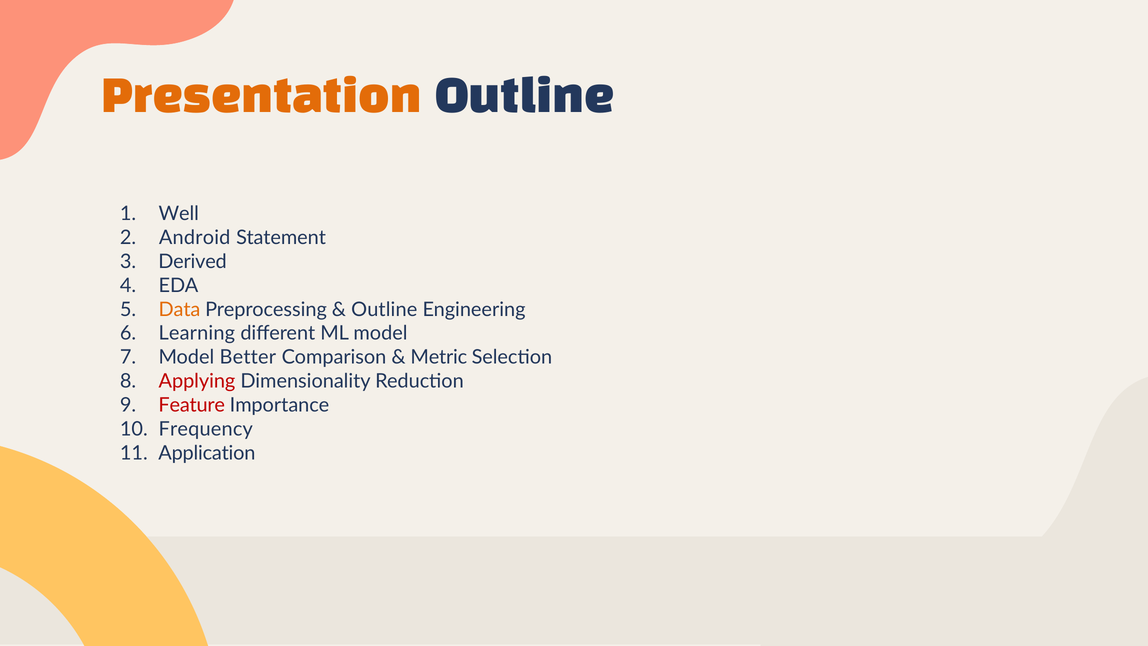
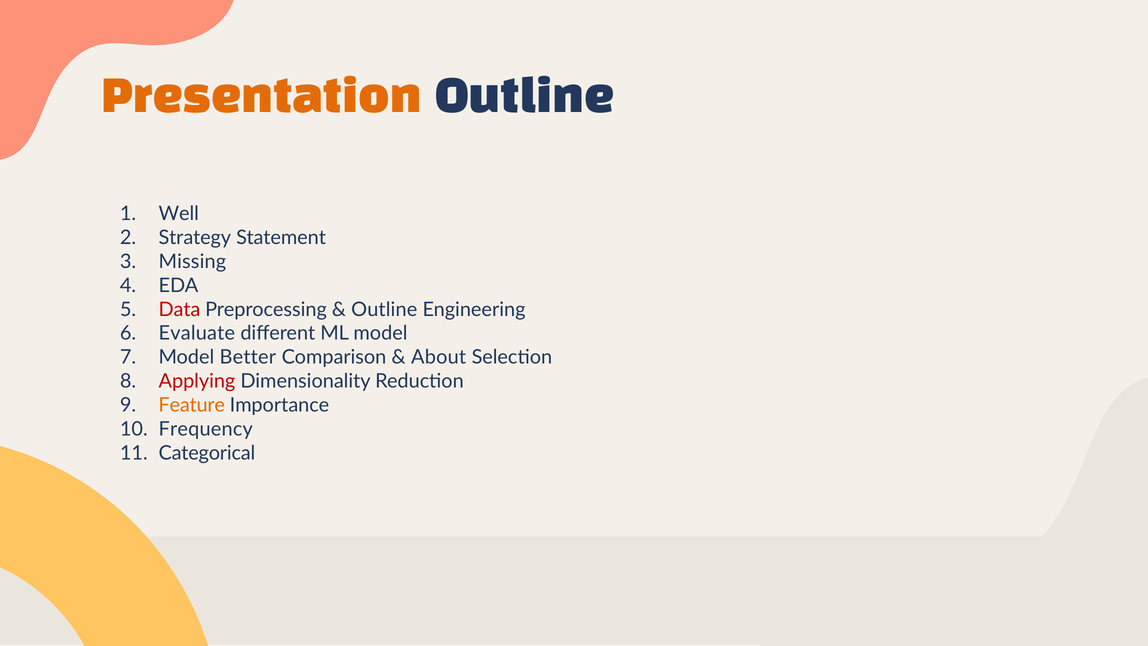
Android: Android -> Strategy
Derived: Derived -> Missing
Data colour: orange -> red
Learning: Learning -> Evaluate
Metric: Metric -> About
Feature colour: red -> orange
Application: Application -> Categorical
